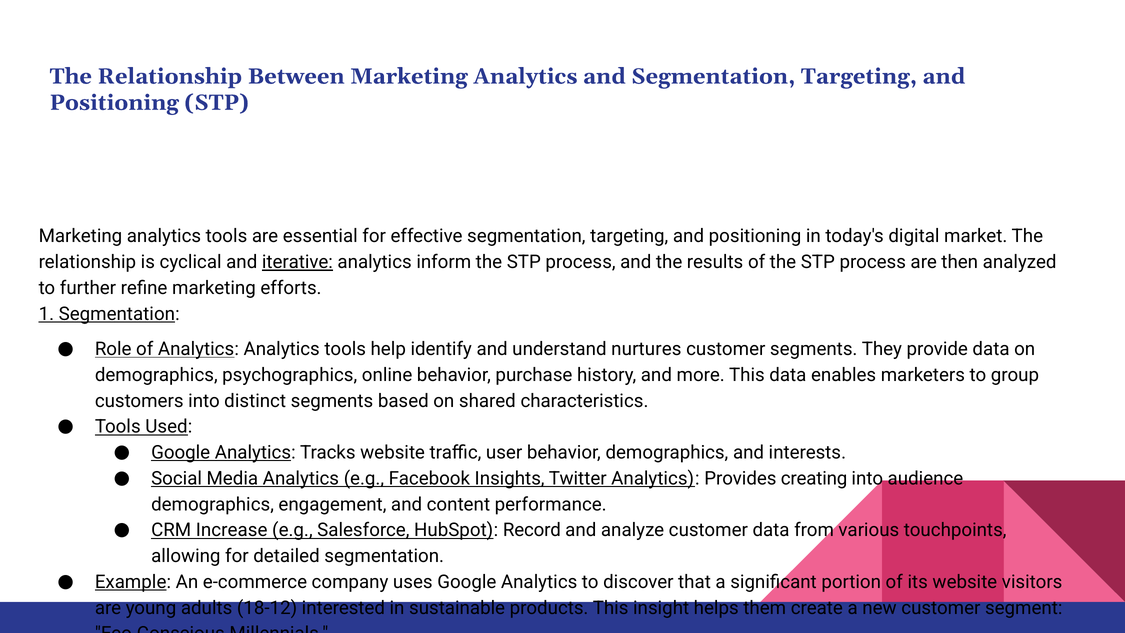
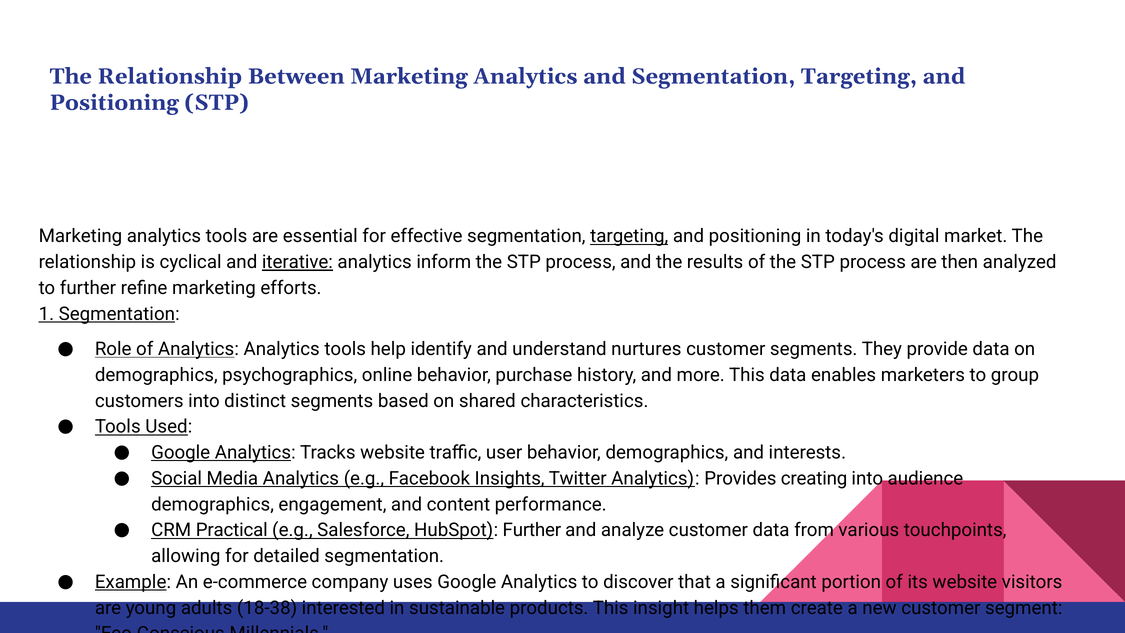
targeting at (629, 236) underline: none -> present
Increase: Increase -> Practical
HubSpot Record: Record -> Further
18-12: 18-12 -> 18-38
